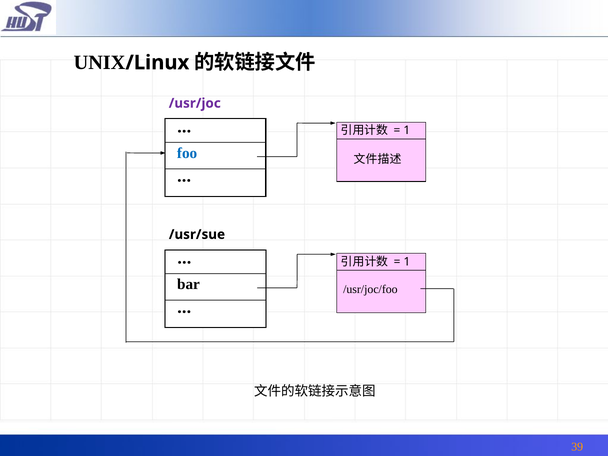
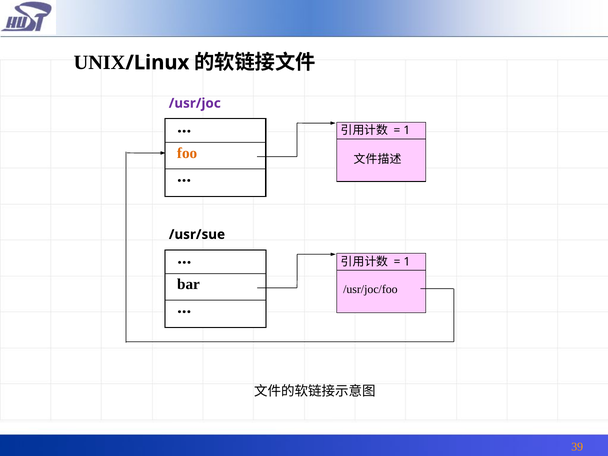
foo colour: blue -> orange
